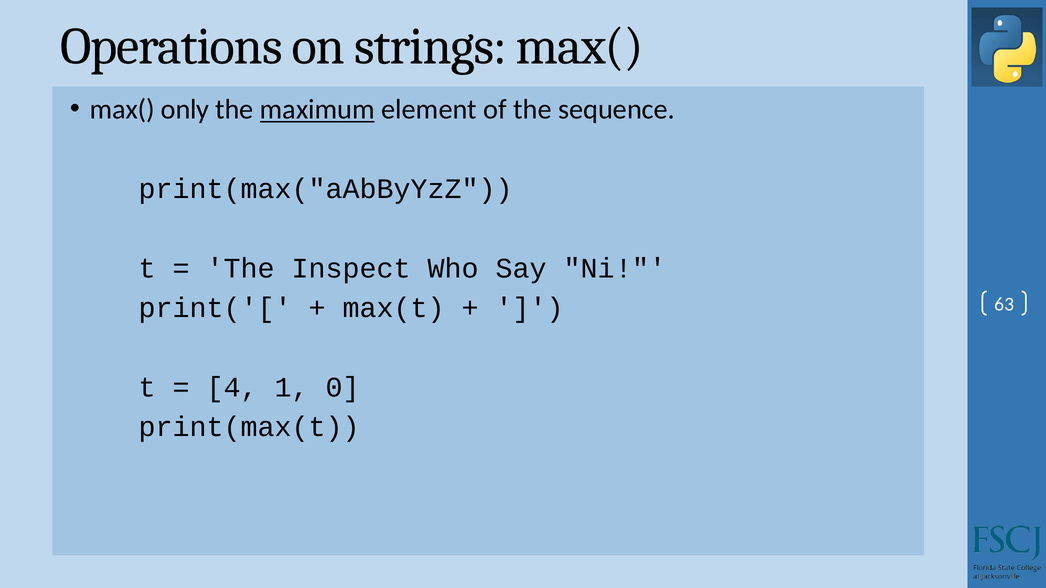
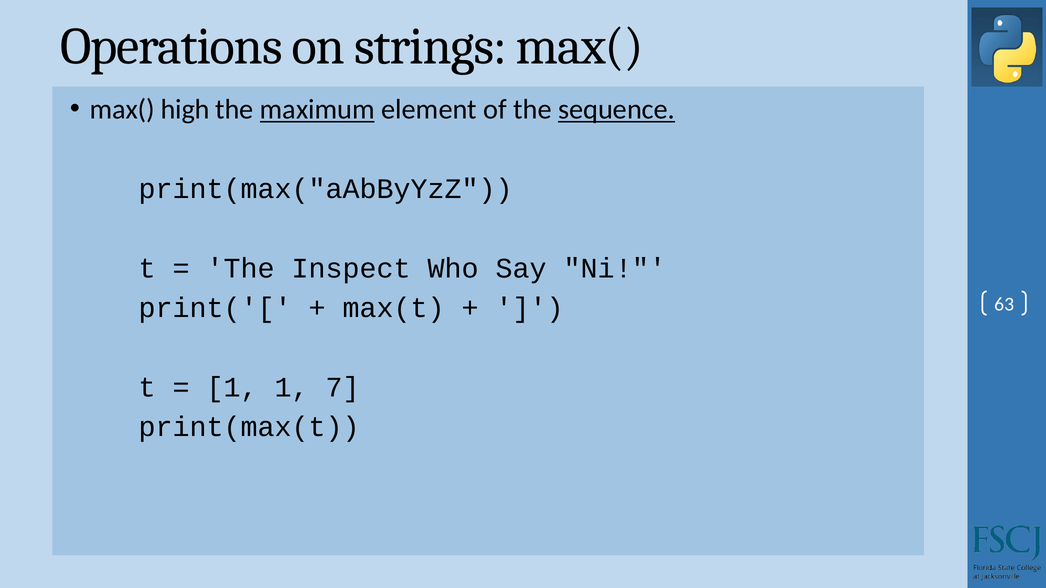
only: only -> high
sequence underline: none -> present
4 at (232, 388): 4 -> 1
0: 0 -> 7
